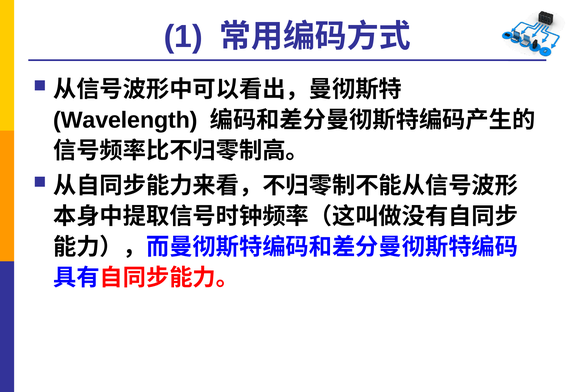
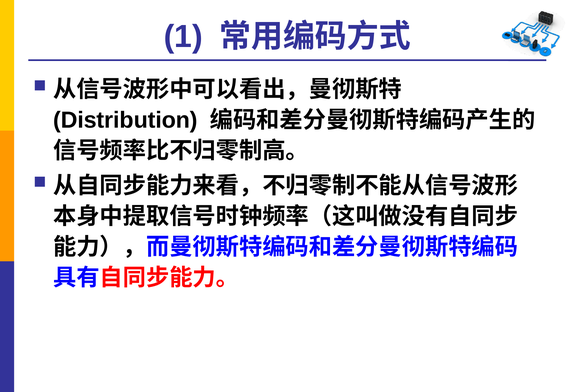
Wavelength: Wavelength -> Distribution
